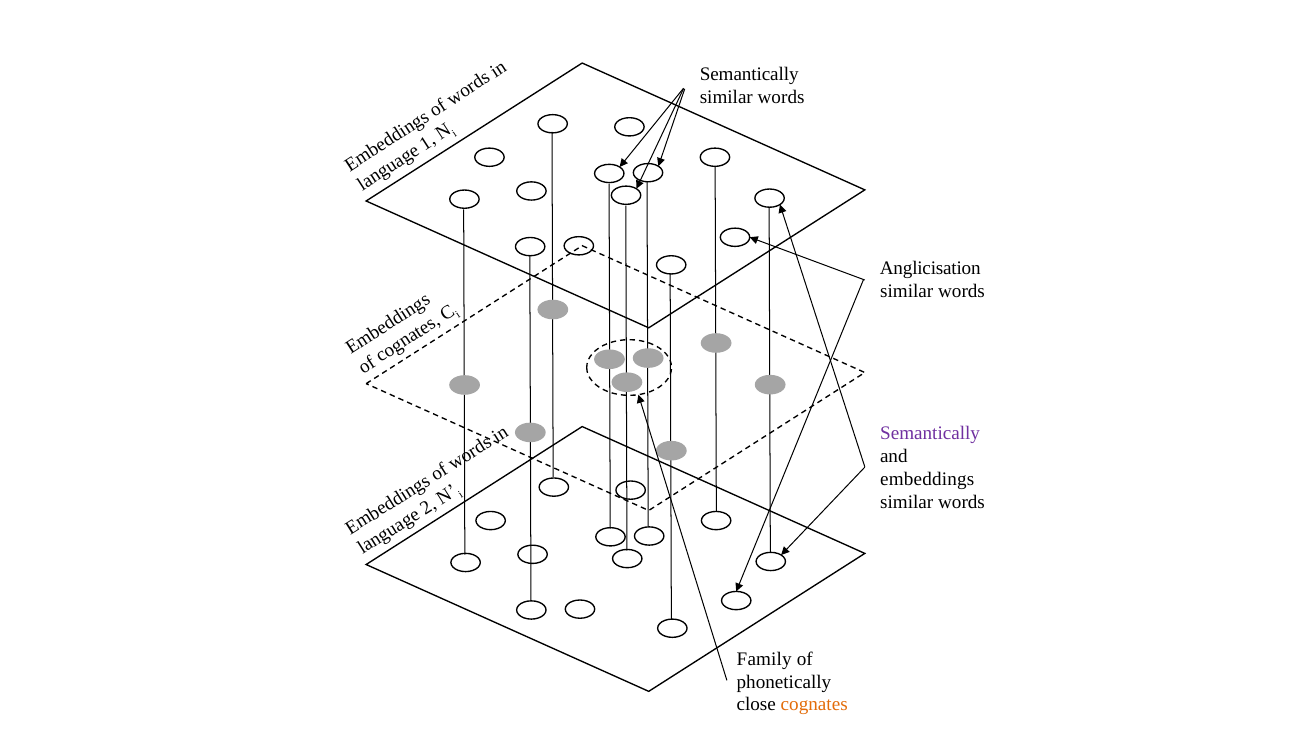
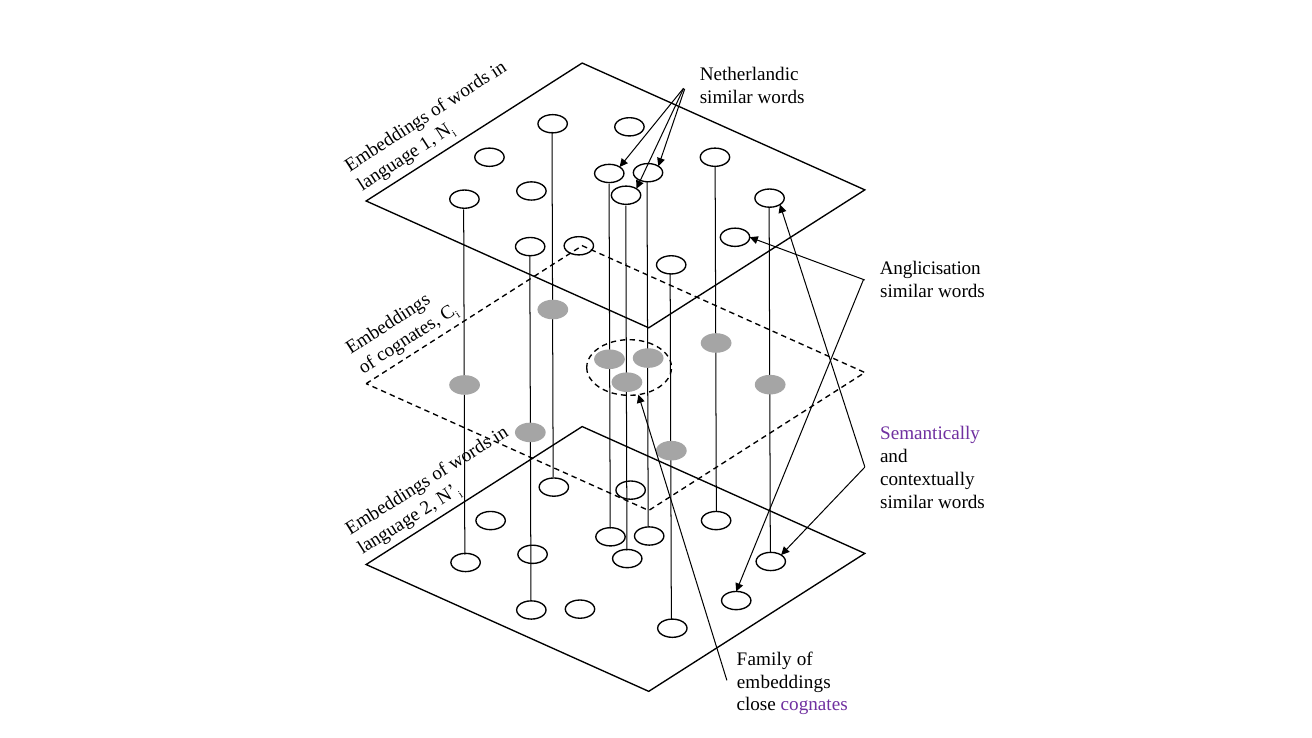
Semantically at (749, 74): Semantically -> Netherlandic
embeddings: embeddings -> contextually
phonetically: phonetically -> embeddings
cognates colour: orange -> purple
